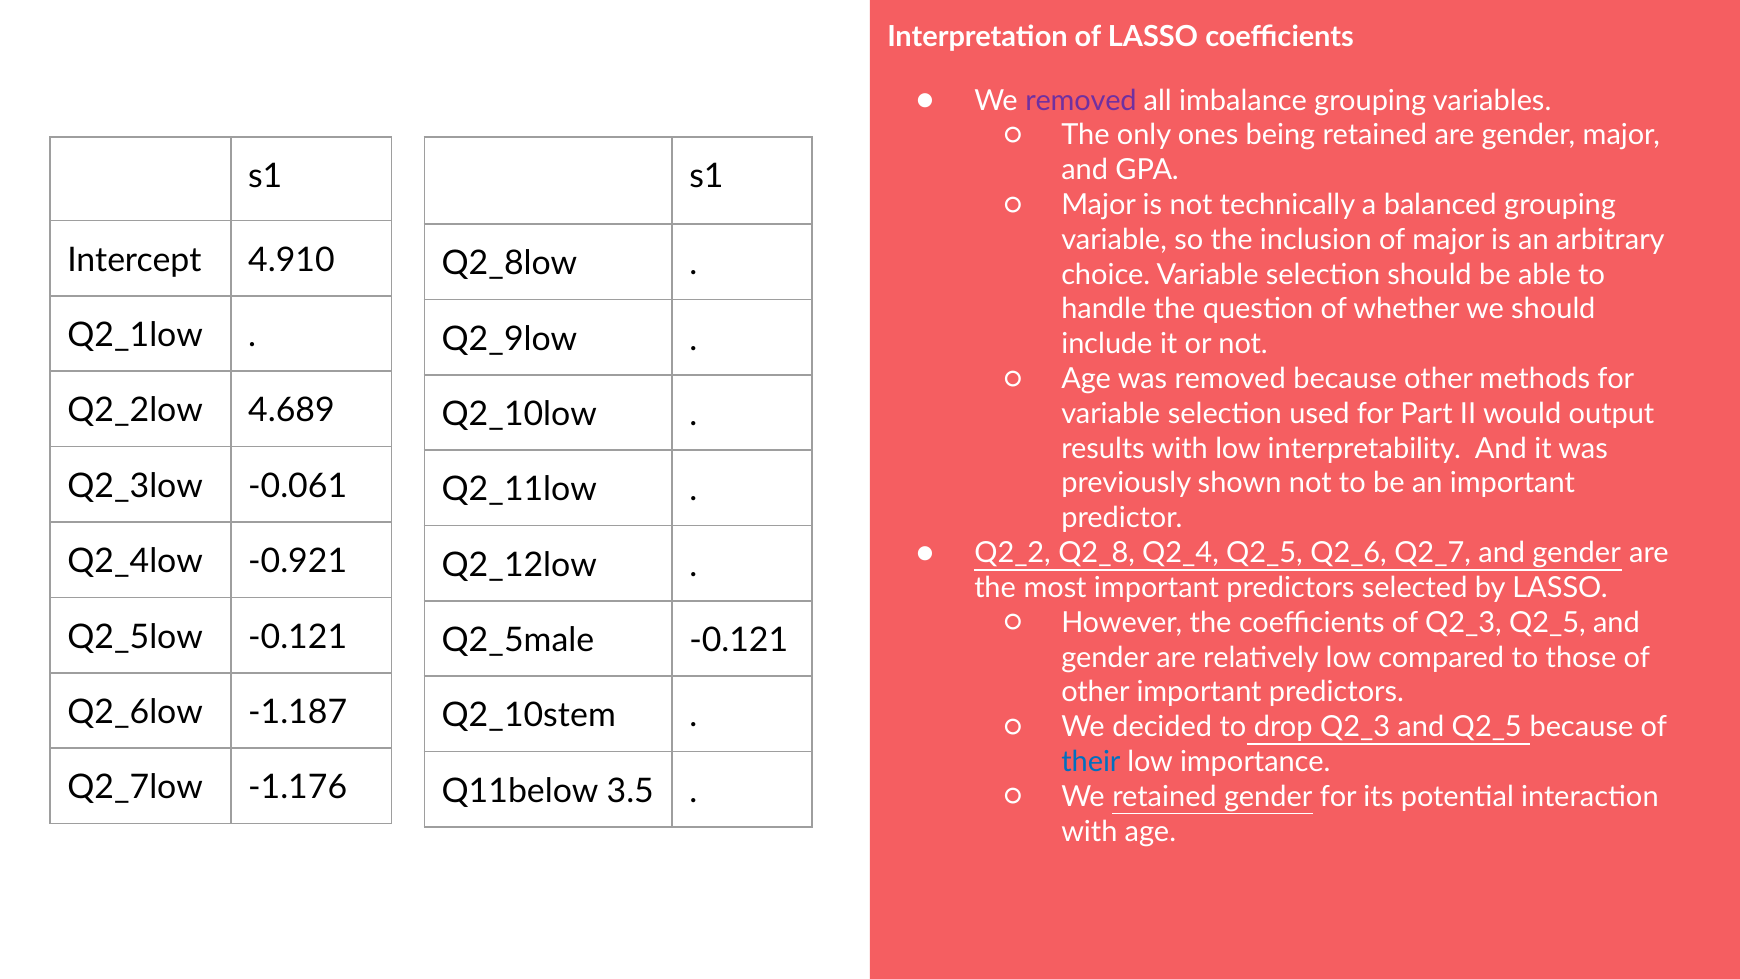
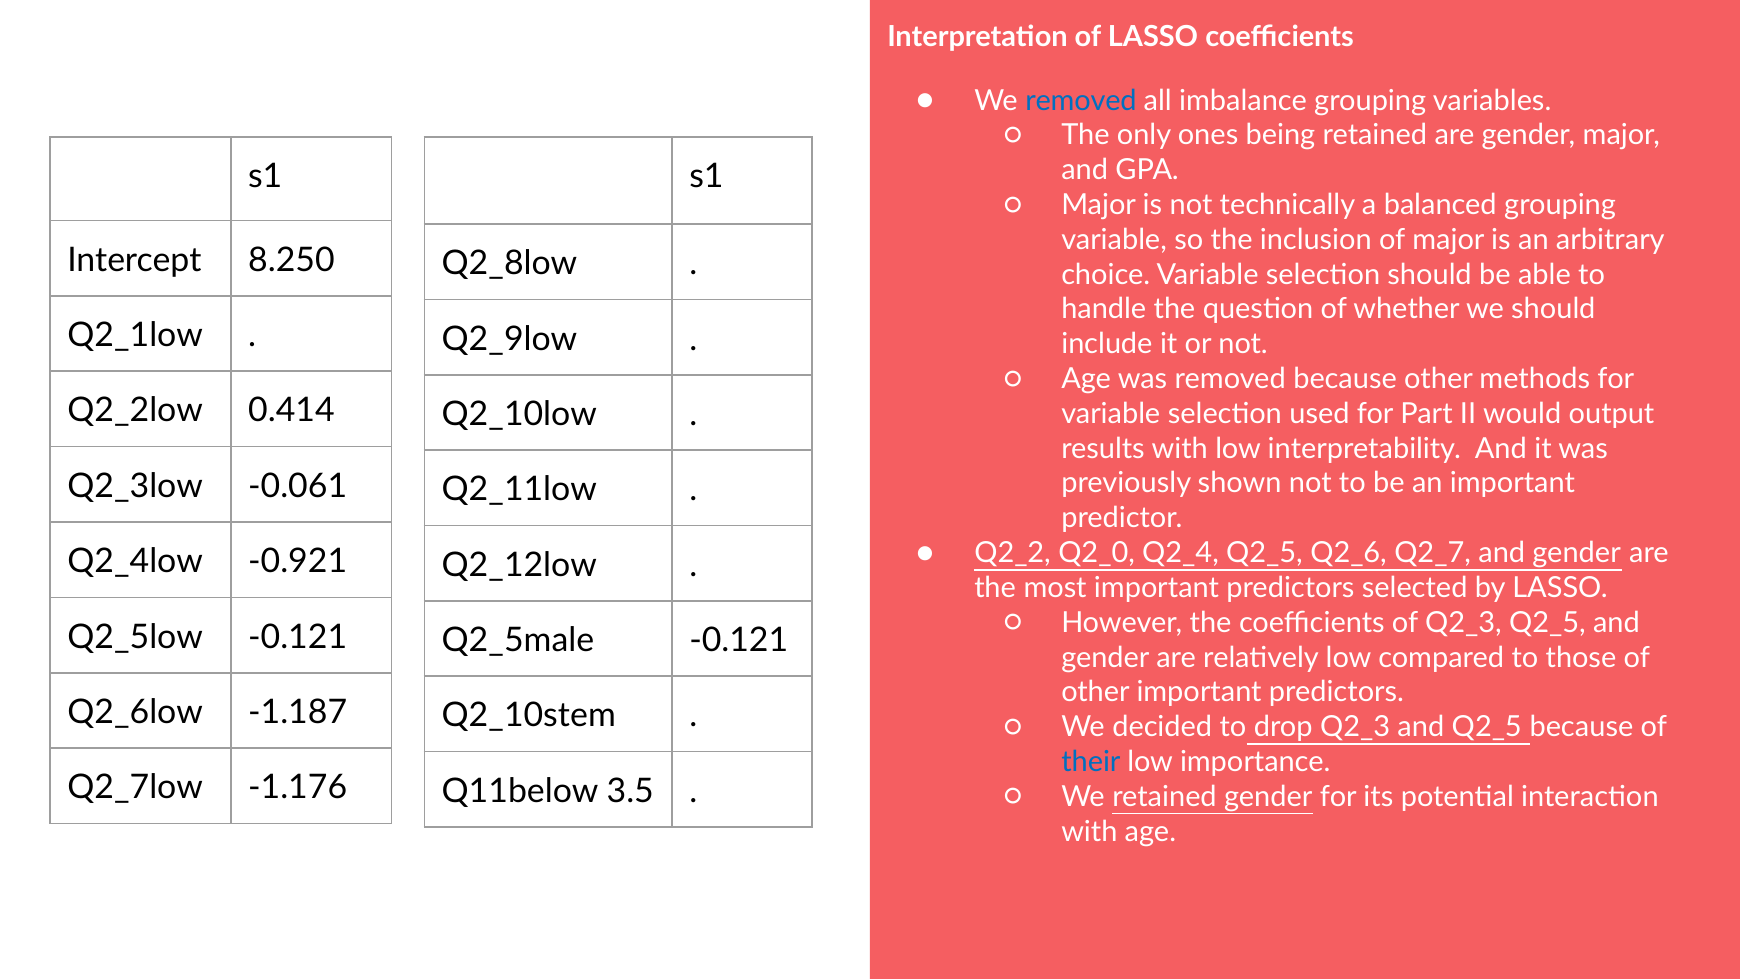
removed at (1081, 101) colour: purple -> blue
4.910: 4.910 -> 8.250
4.689: 4.689 -> 0.414
Q2_8: Q2_8 -> Q2_0
